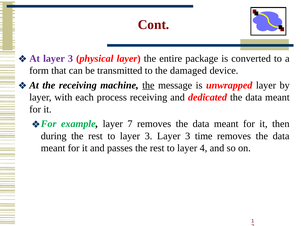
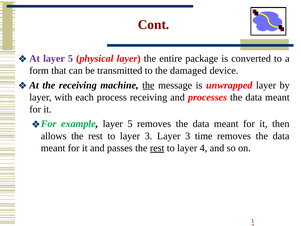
3 at (70, 59): 3 -> 5
dedicated: dedicated -> processes
example layer 7: 7 -> 5
during: during -> allows
rest at (157, 148) underline: none -> present
